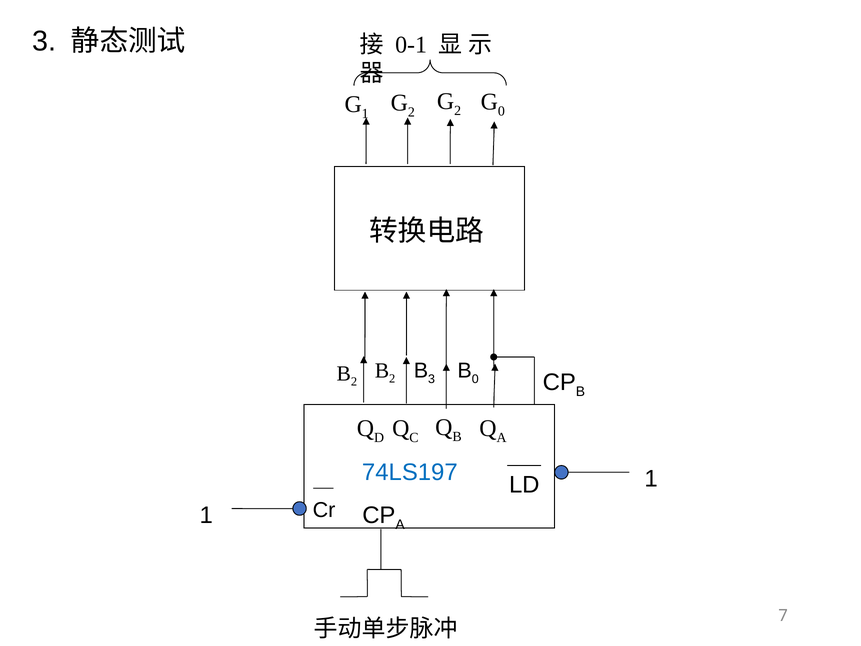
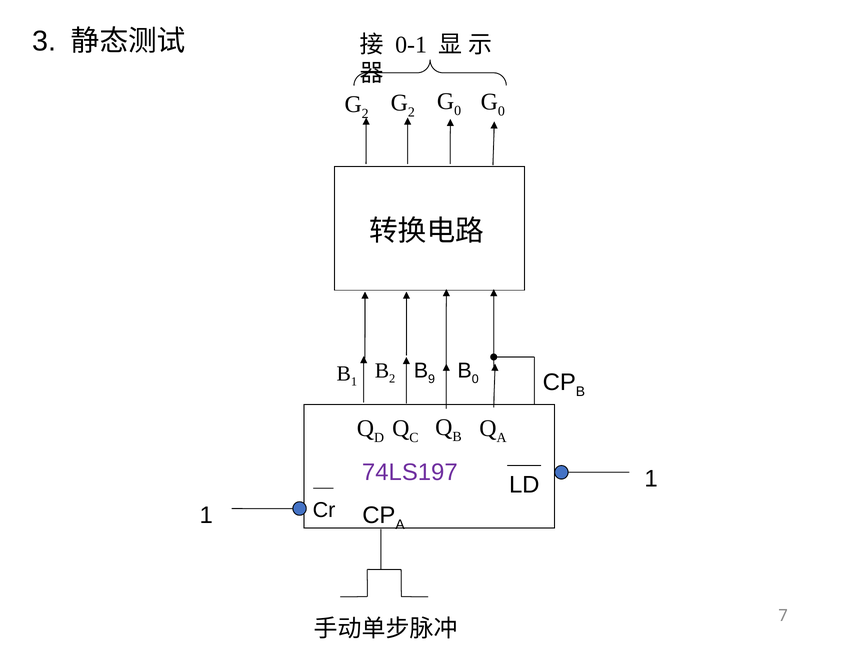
1 at (365, 114): 1 -> 2
2 at (458, 111): 2 -> 0
3 at (432, 379): 3 -> 9
2 at (354, 382): 2 -> 1
74LS197 colour: blue -> purple
